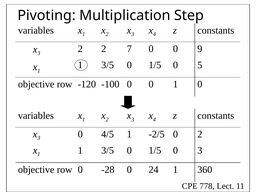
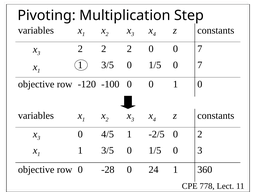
2 2 7: 7 -> 2
0 0 9: 9 -> 7
1/5 0 5: 5 -> 7
